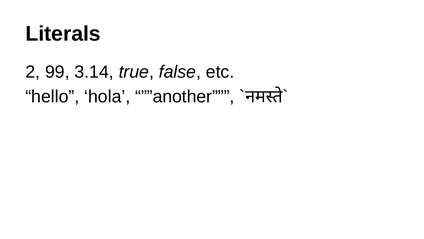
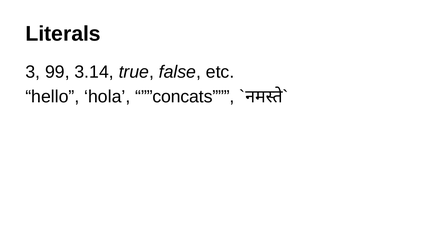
2: 2 -> 3
””another: ””another -> ””concats
